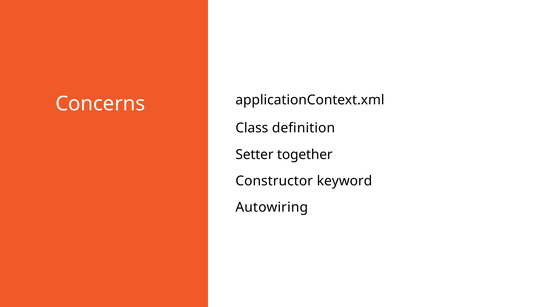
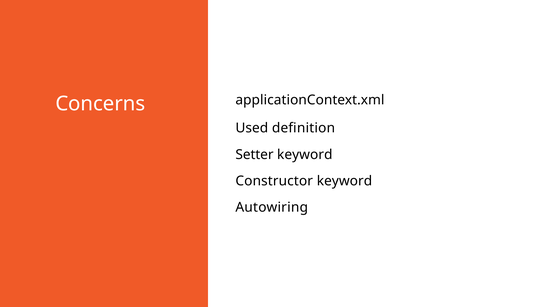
Class: Class -> Used
Setter together: together -> keyword
